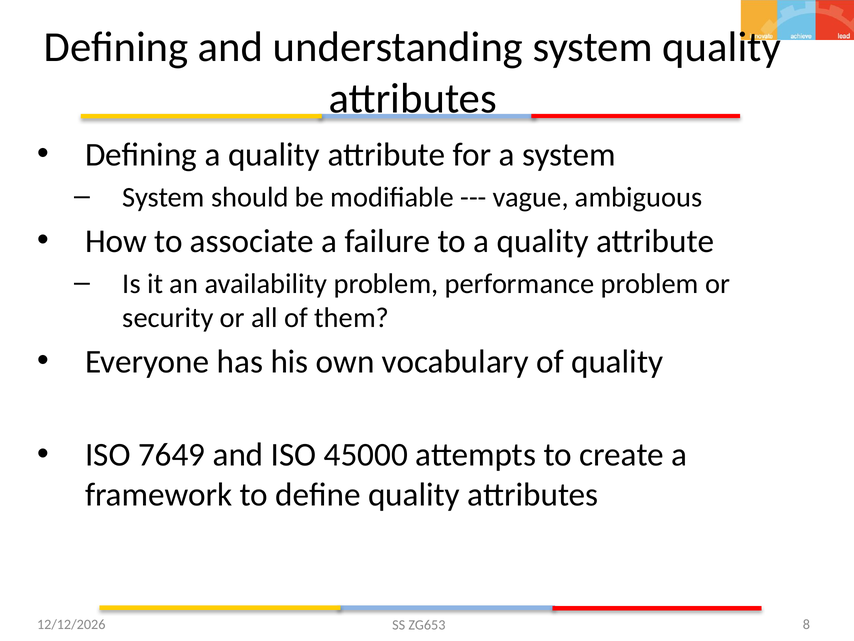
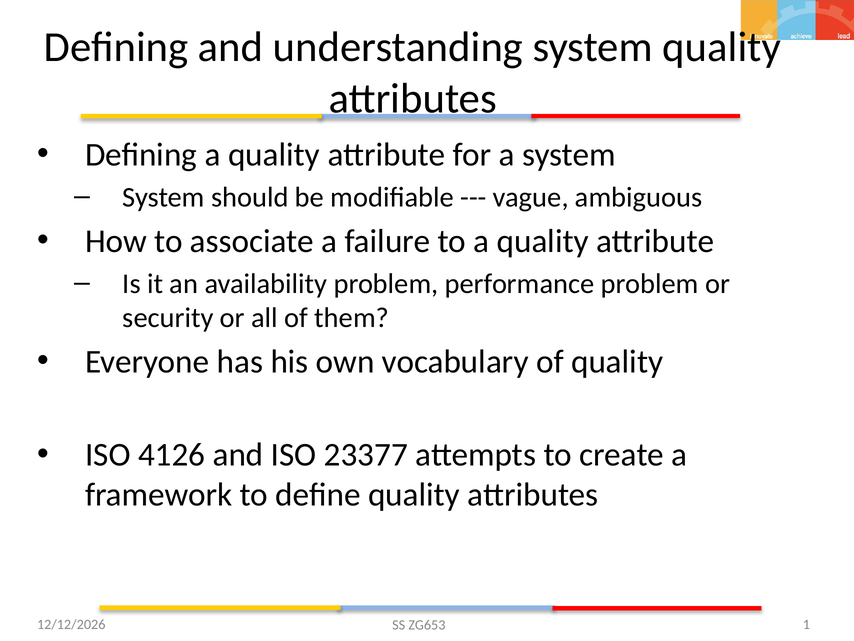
7649: 7649 -> 4126
45000: 45000 -> 23377
8: 8 -> 1
